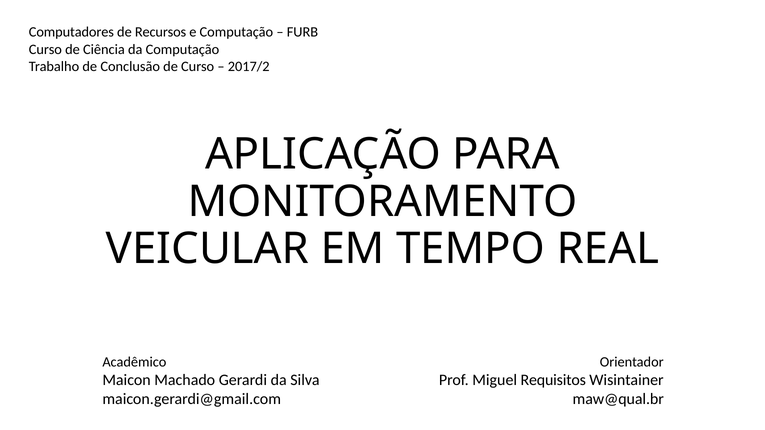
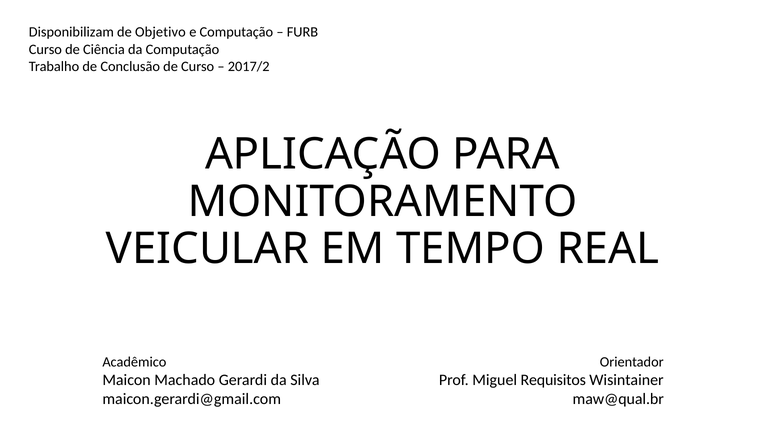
Computadores: Computadores -> Disponibilizam
Recursos: Recursos -> Objetivo
